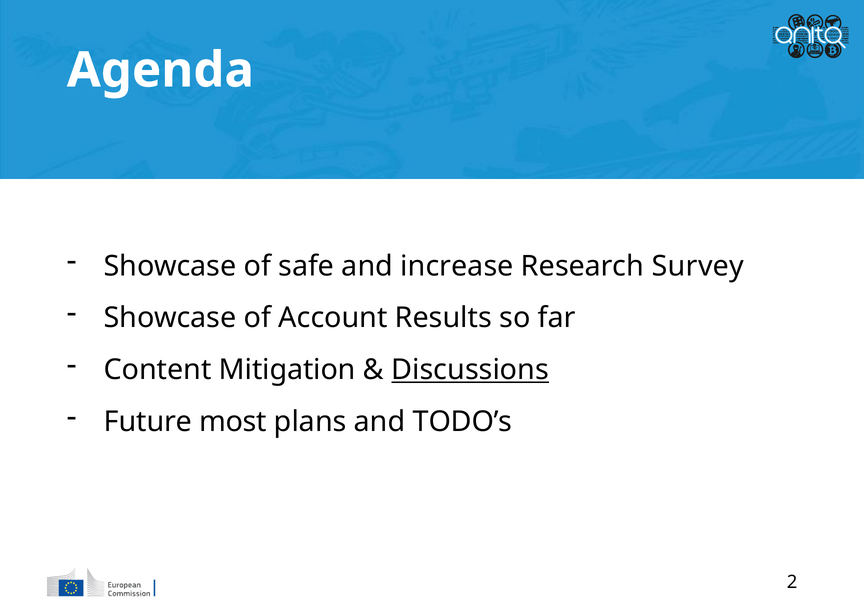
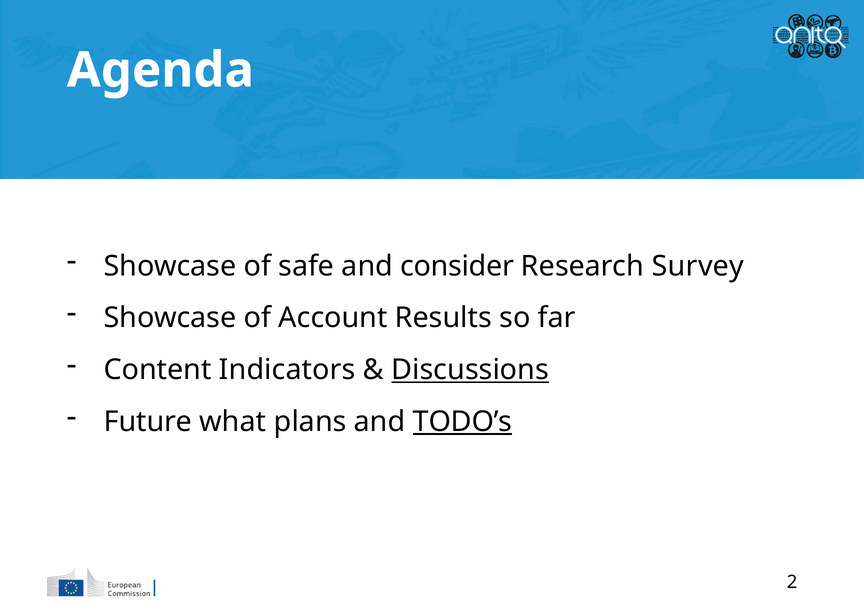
increase: increase -> consider
Mitigation: Mitigation -> Indicators
most: most -> what
TODO’s underline: none -> present
